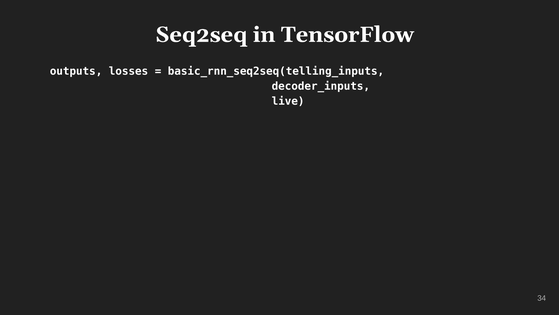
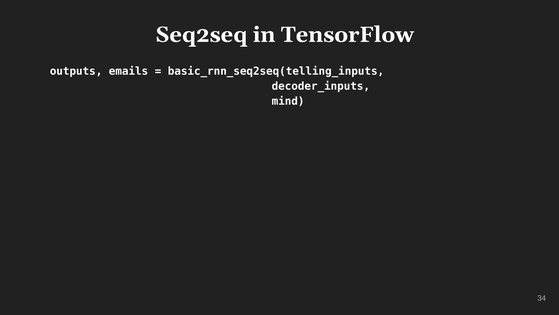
losses: losses -> emails
live: live -> mind
